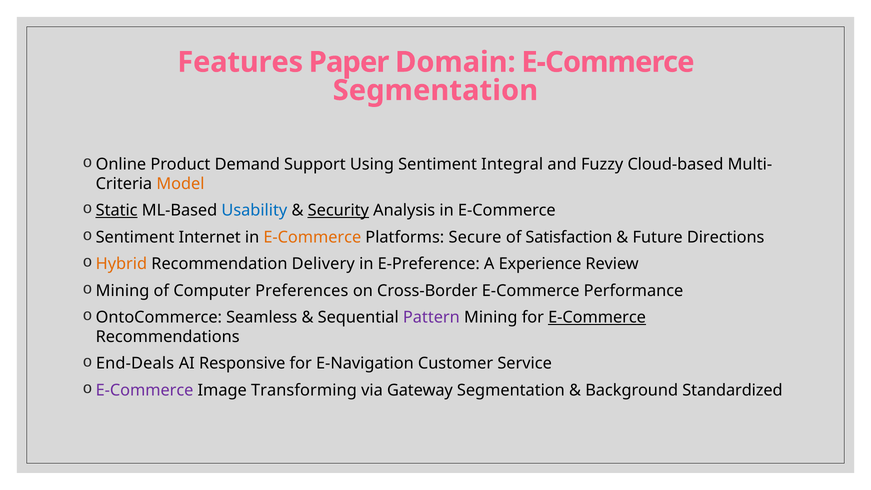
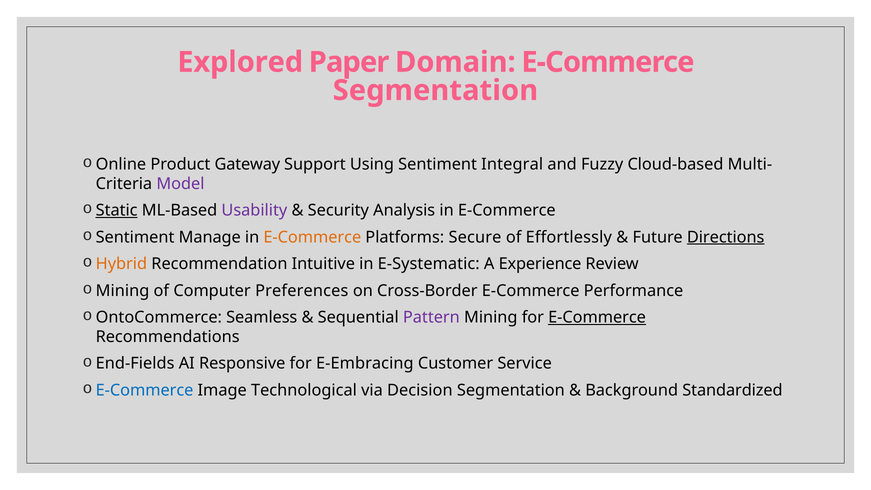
Features: Features -> Explored
Demand: Demand -> Gateway
Model colour: orange -> purple
Usability colour: blue -> purple
Security underline: present -> none
Internet: Internet -> Manage
Satisfaction: Satisfaction -> Effortlessly
Directions underline: none -> present
Delivery: Delivery -> Intuitive
E-Preference: E-Preference -> E-Systematic
End-Deals: End-Deals -> End-Fields
E-Navigation: E-Navigation -> E-Embracing
E-Commerce at (145, 390) colour: purple -> blue
Transforming: Transforming -> Technological
Gateway: Gateway -> Decision
